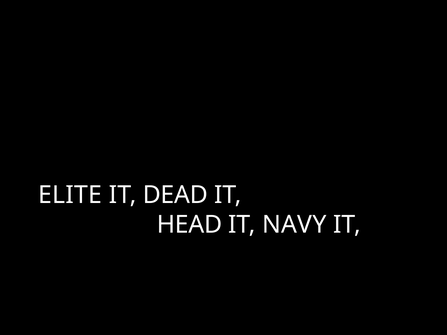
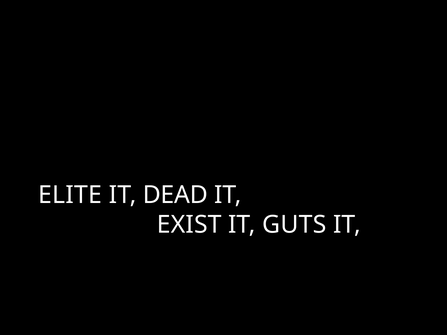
HEAD: HEAD -> EXIST
NAVY: NAVY -> GUTS
